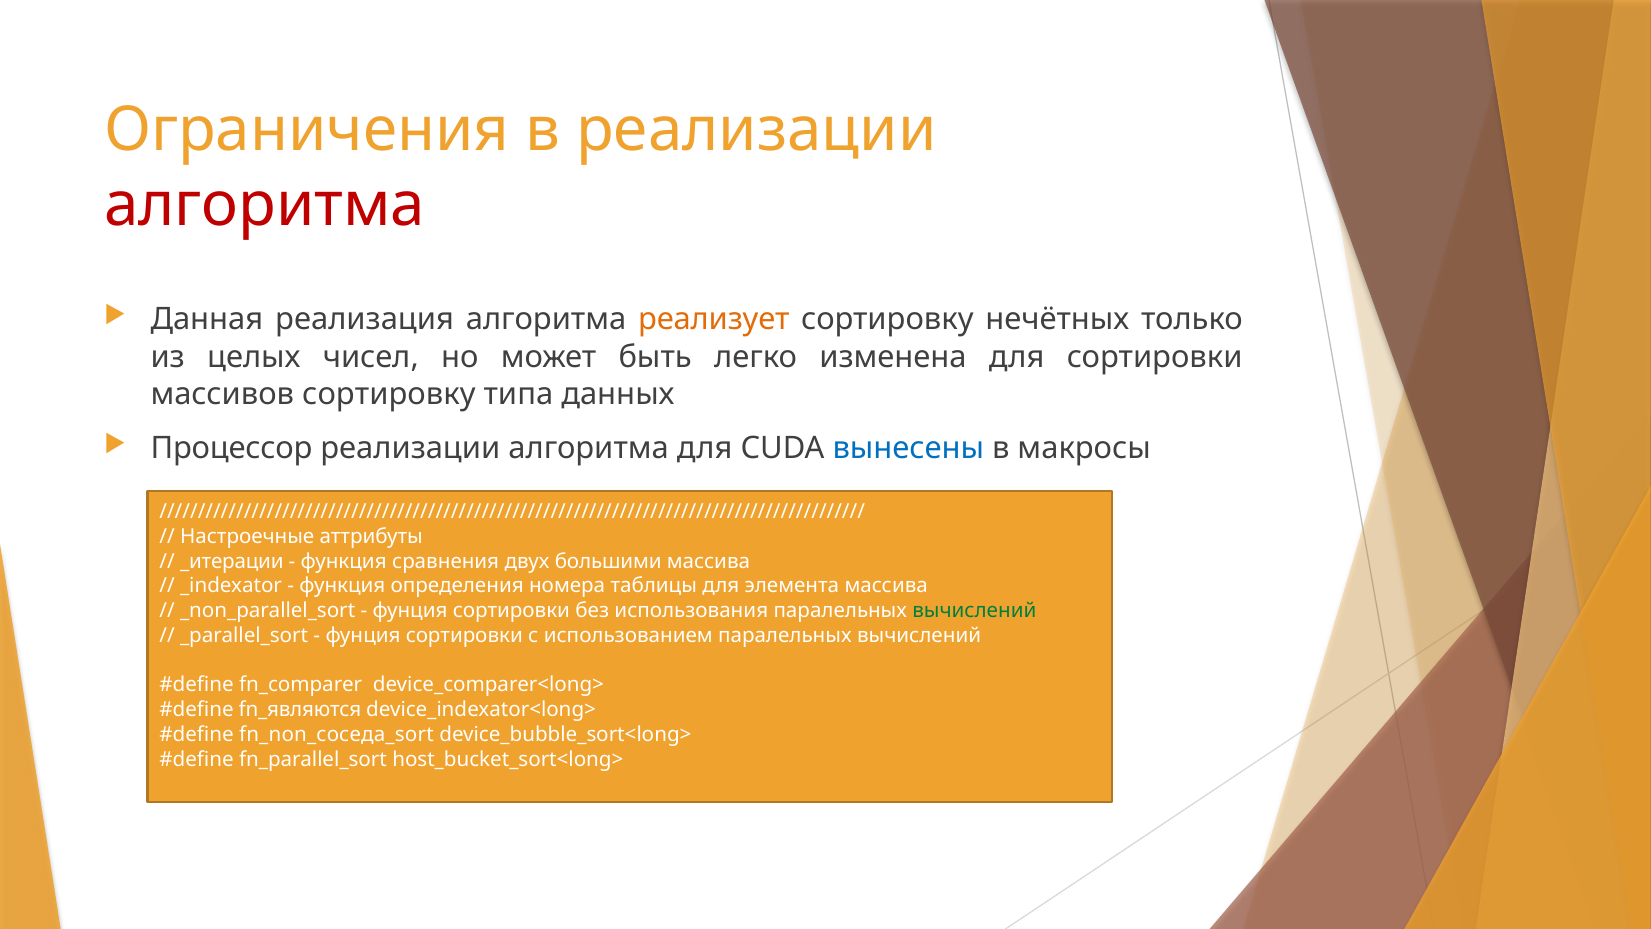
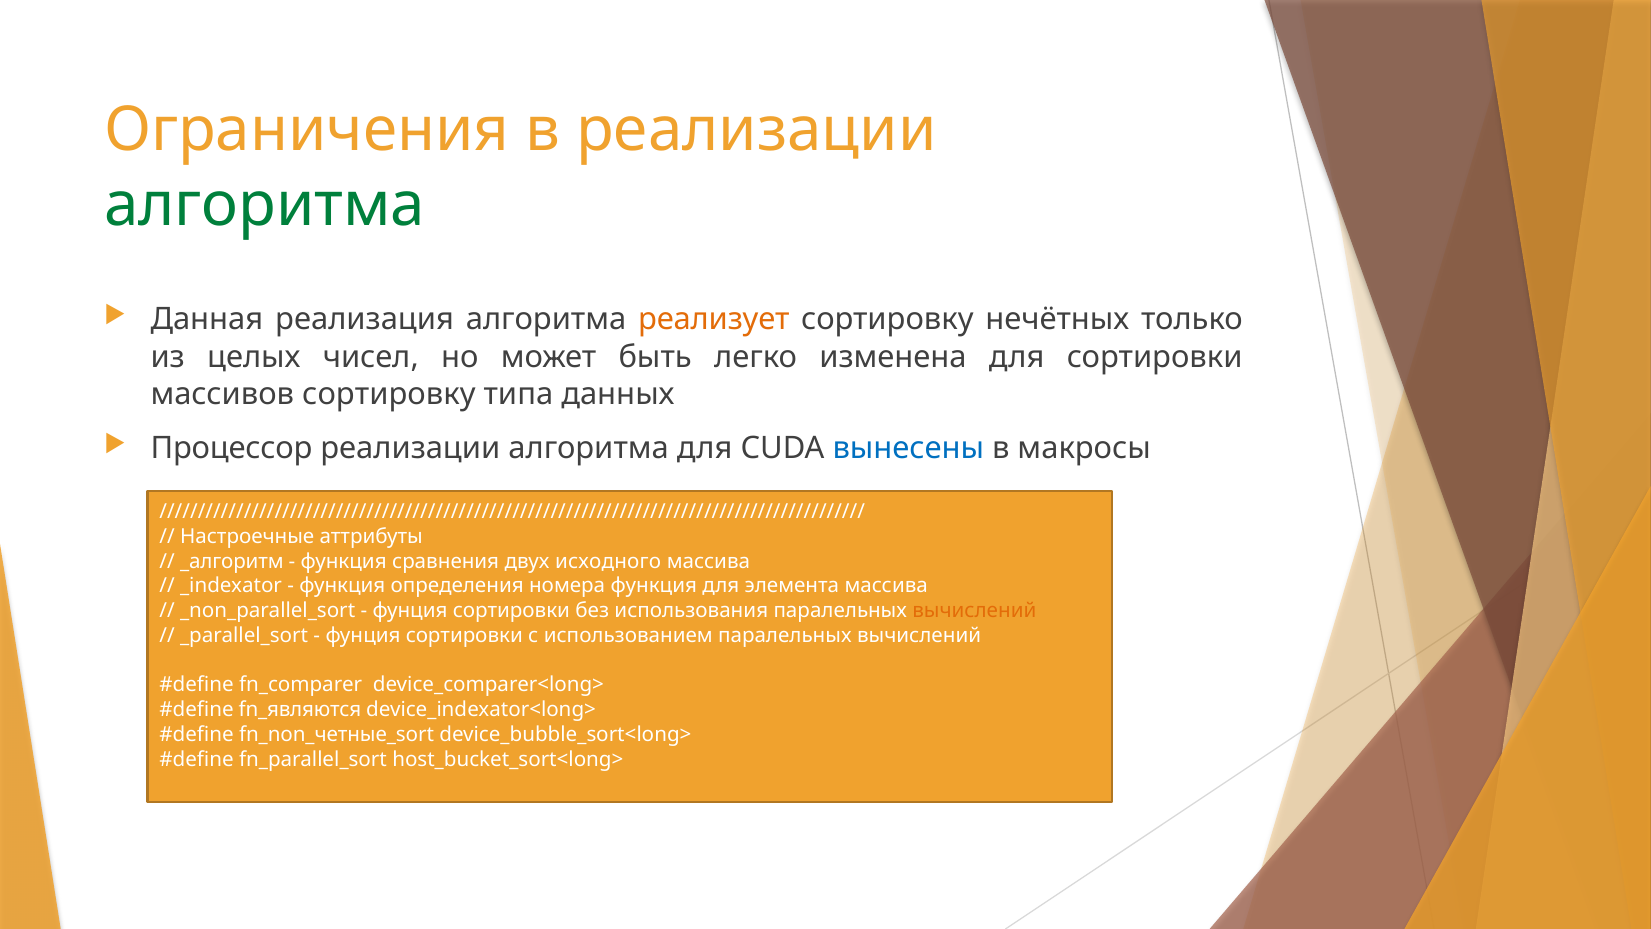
алгоритма at (265, 205) colour: red -> green
_итерации: _итерации -> _алгоритм
большими: большими -> исходного
номера таблицы: таблицы -> функция
вычислений at (974, 611) colour: green -> orange
fn_non_соседа_sort: fn_non_соседа_sort -> fn_non_четные_sort
